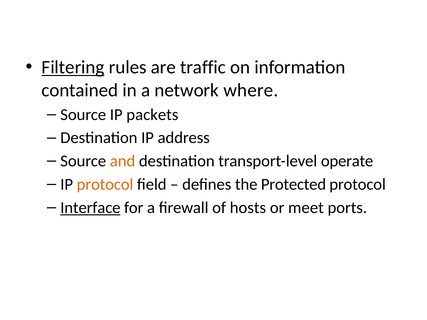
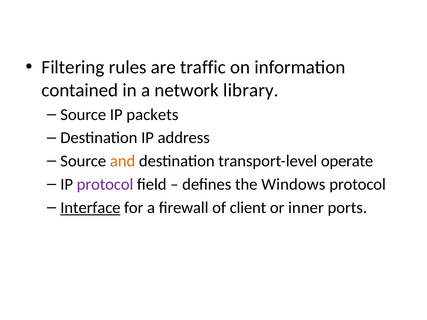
Filtering underline: present -> none
where: where -> library
protocol at (105, 184) colour: orange -> purple
Protected: Protected -> Windows
hosts: hosts -> client
meet: meet -> inner
